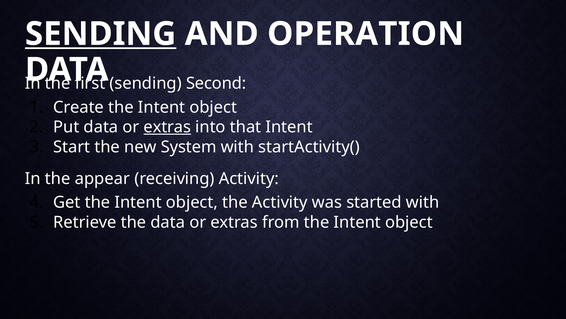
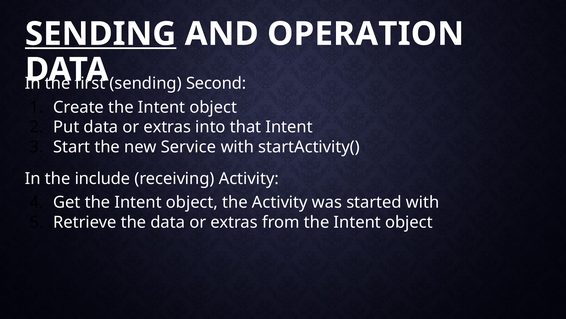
extras at (167, 127) underline: present -> none
System: System -> Service
appear: appear -> include
